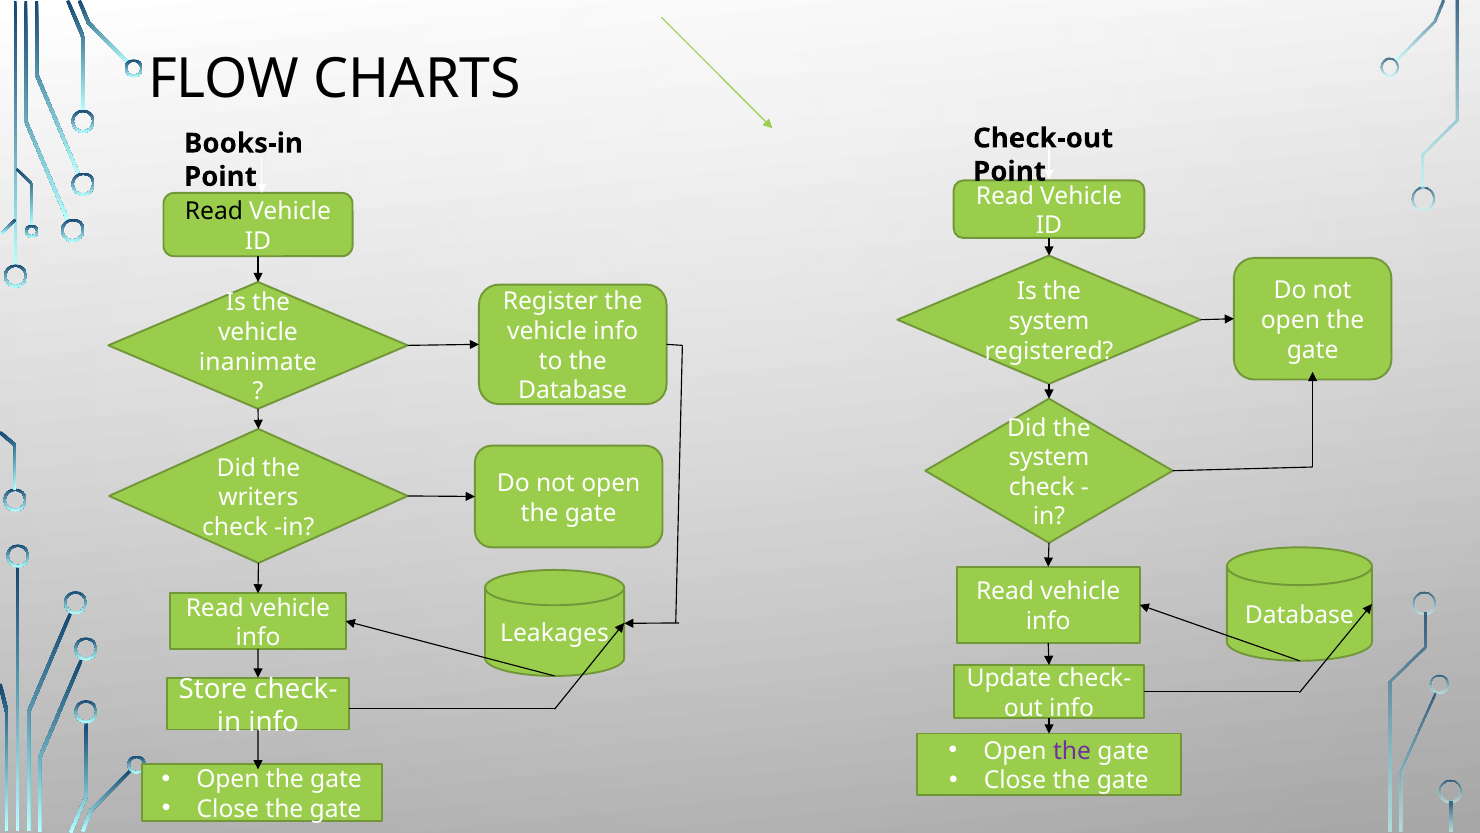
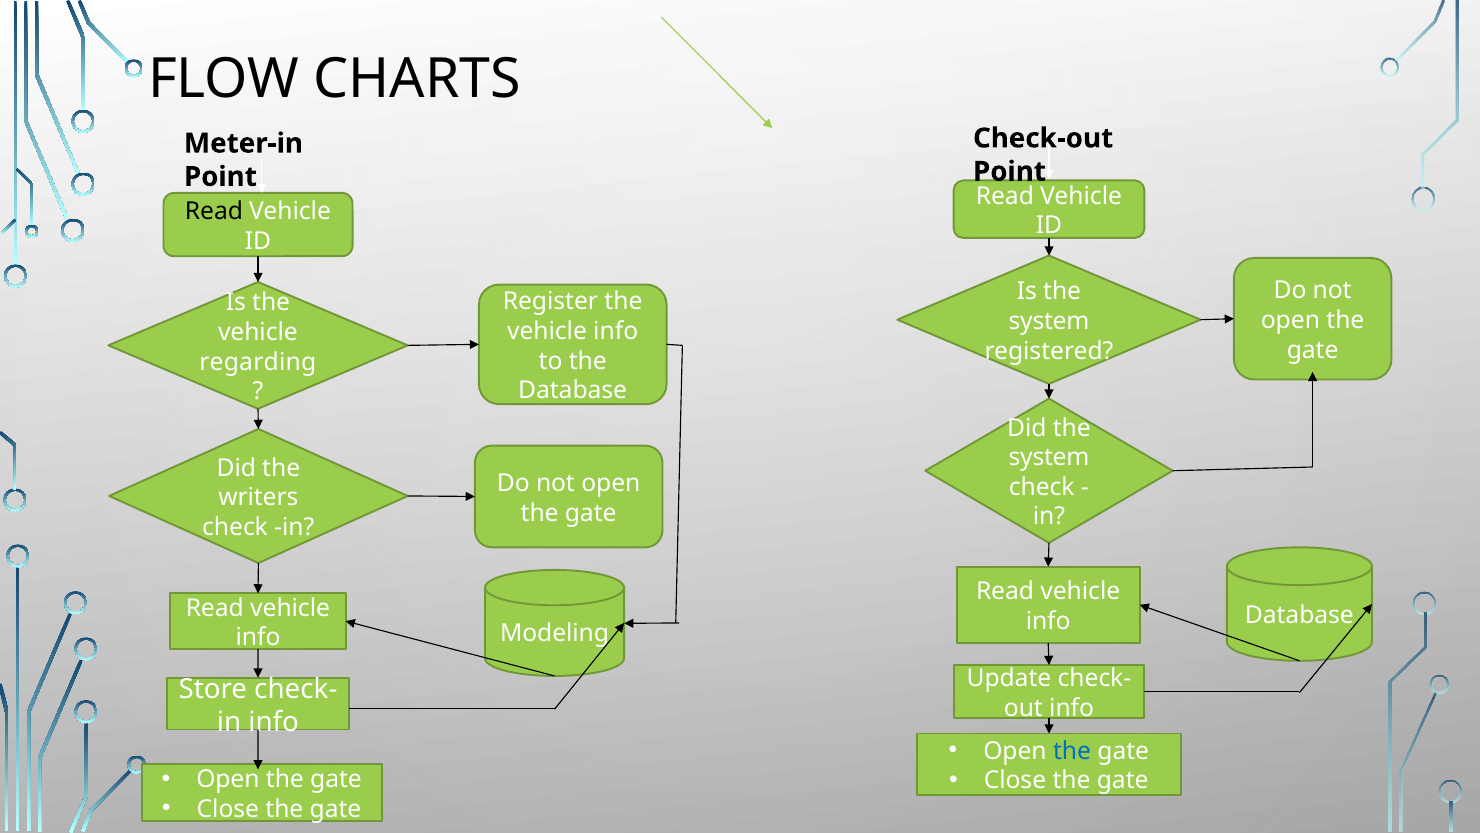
Books-in: Books-in -> Meter-in
inanimate: inanimate -> regarding
Leakages: Leakages -> Modeling
the at (1072, 751) colour: purple -> blue
